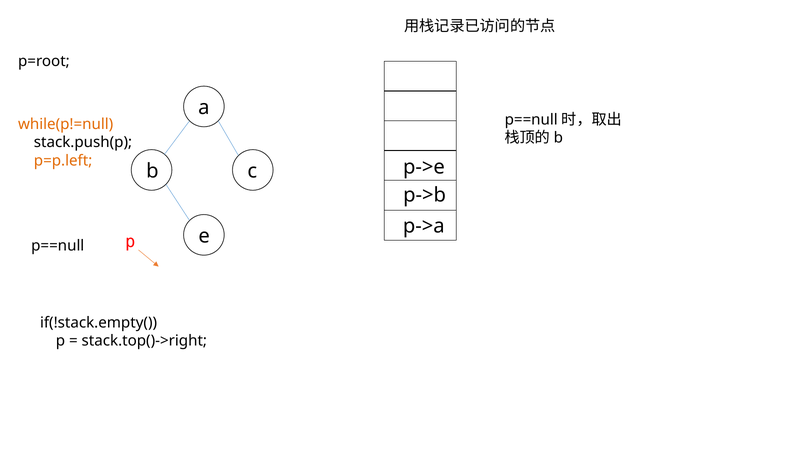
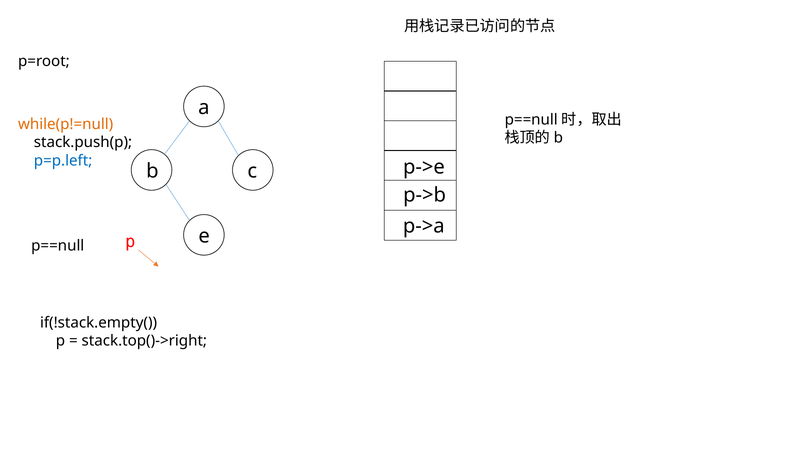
p=p.left colour: orange -> blue
